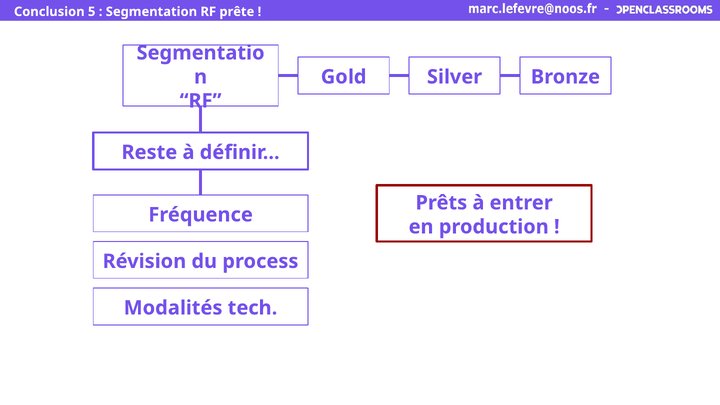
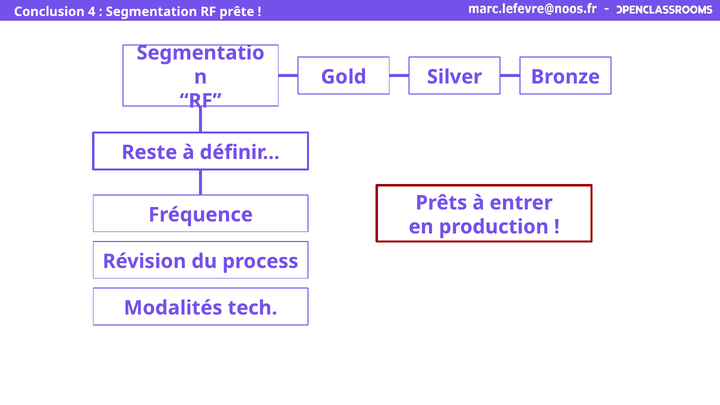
5: 5 -> 4
